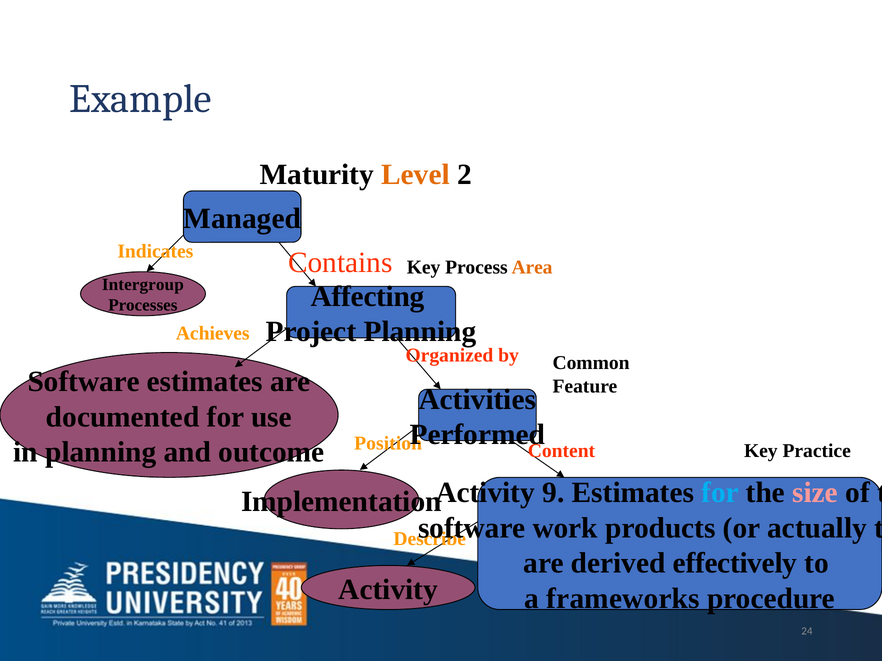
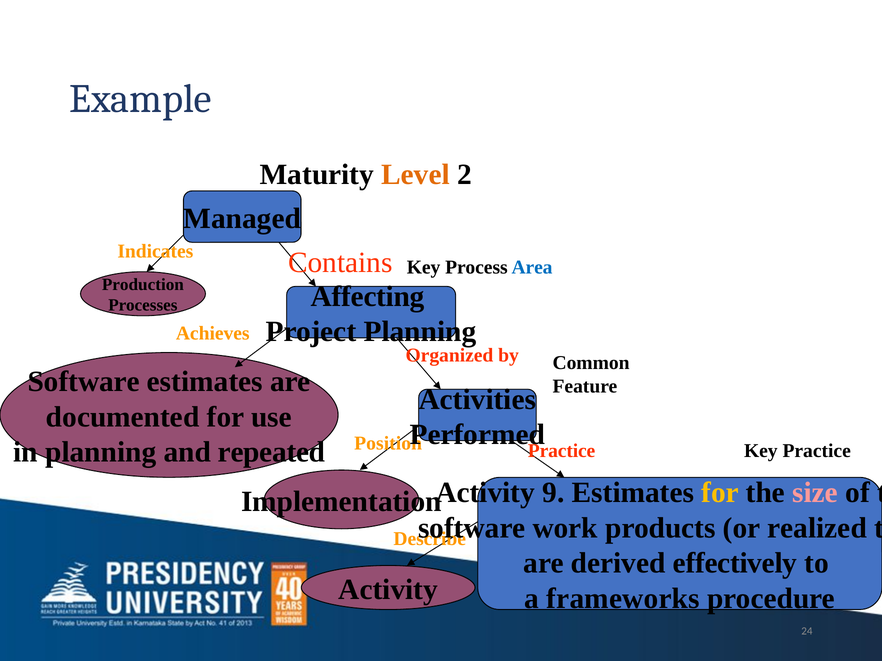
Area colour: orange -> blue
Intergroup: Intergroup -> Production
outcome: outcome -> repeated
Content at (561, 451): Content -> Practice
for at (720, 493) colour: light blue -> yellow
actually: actually -> realized
